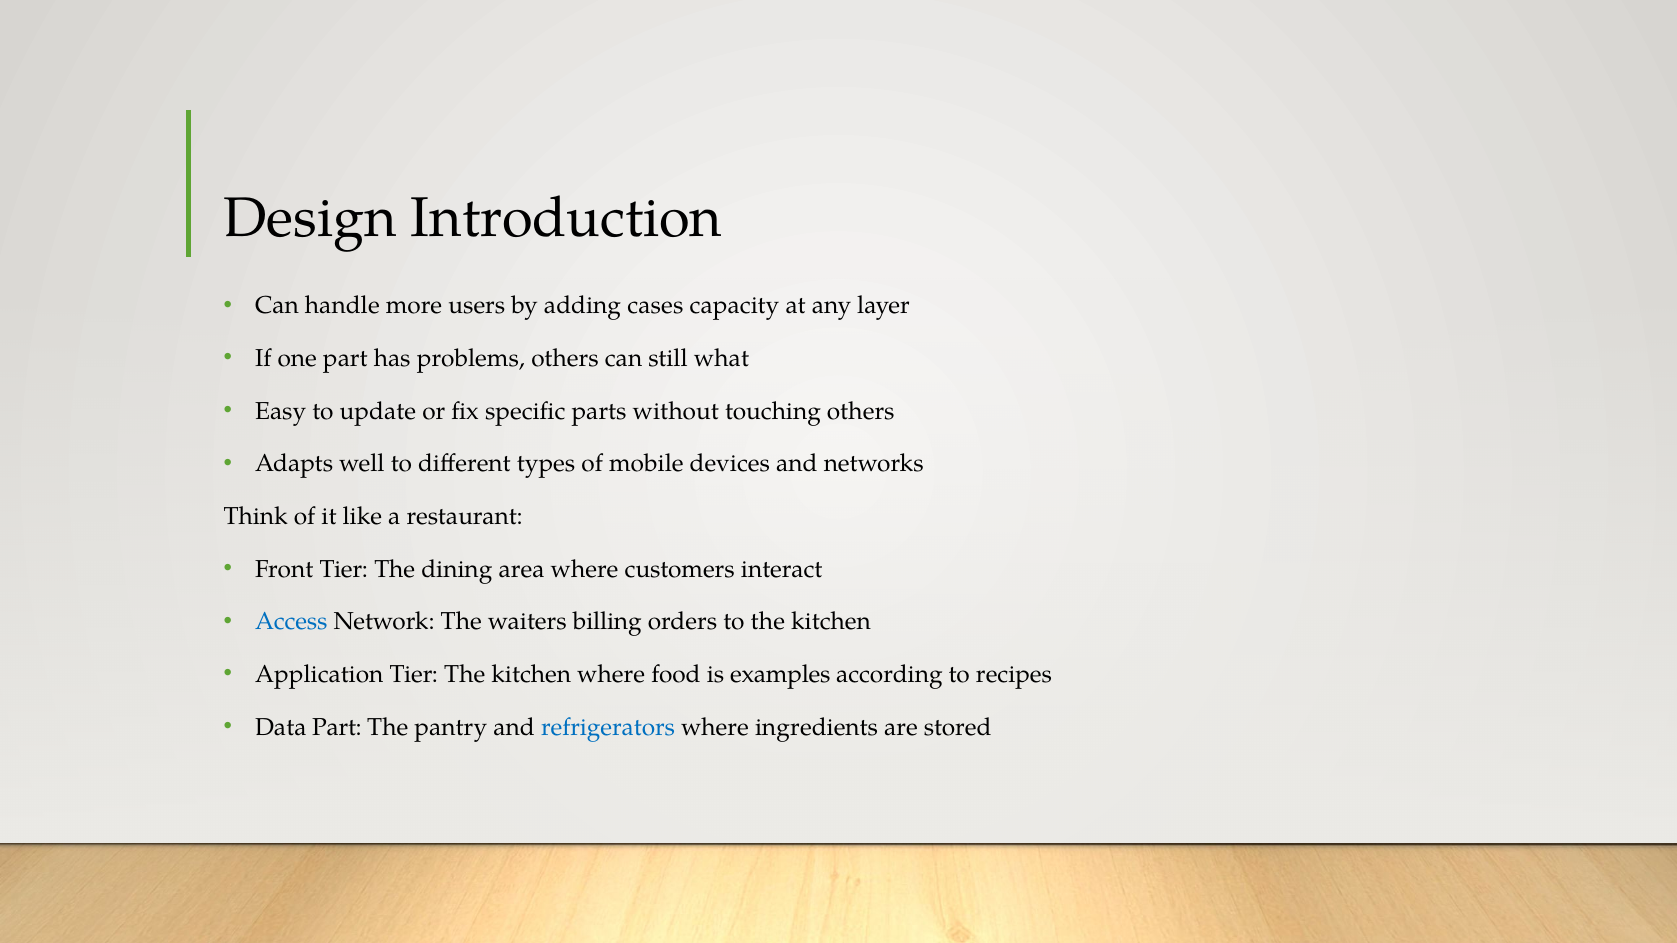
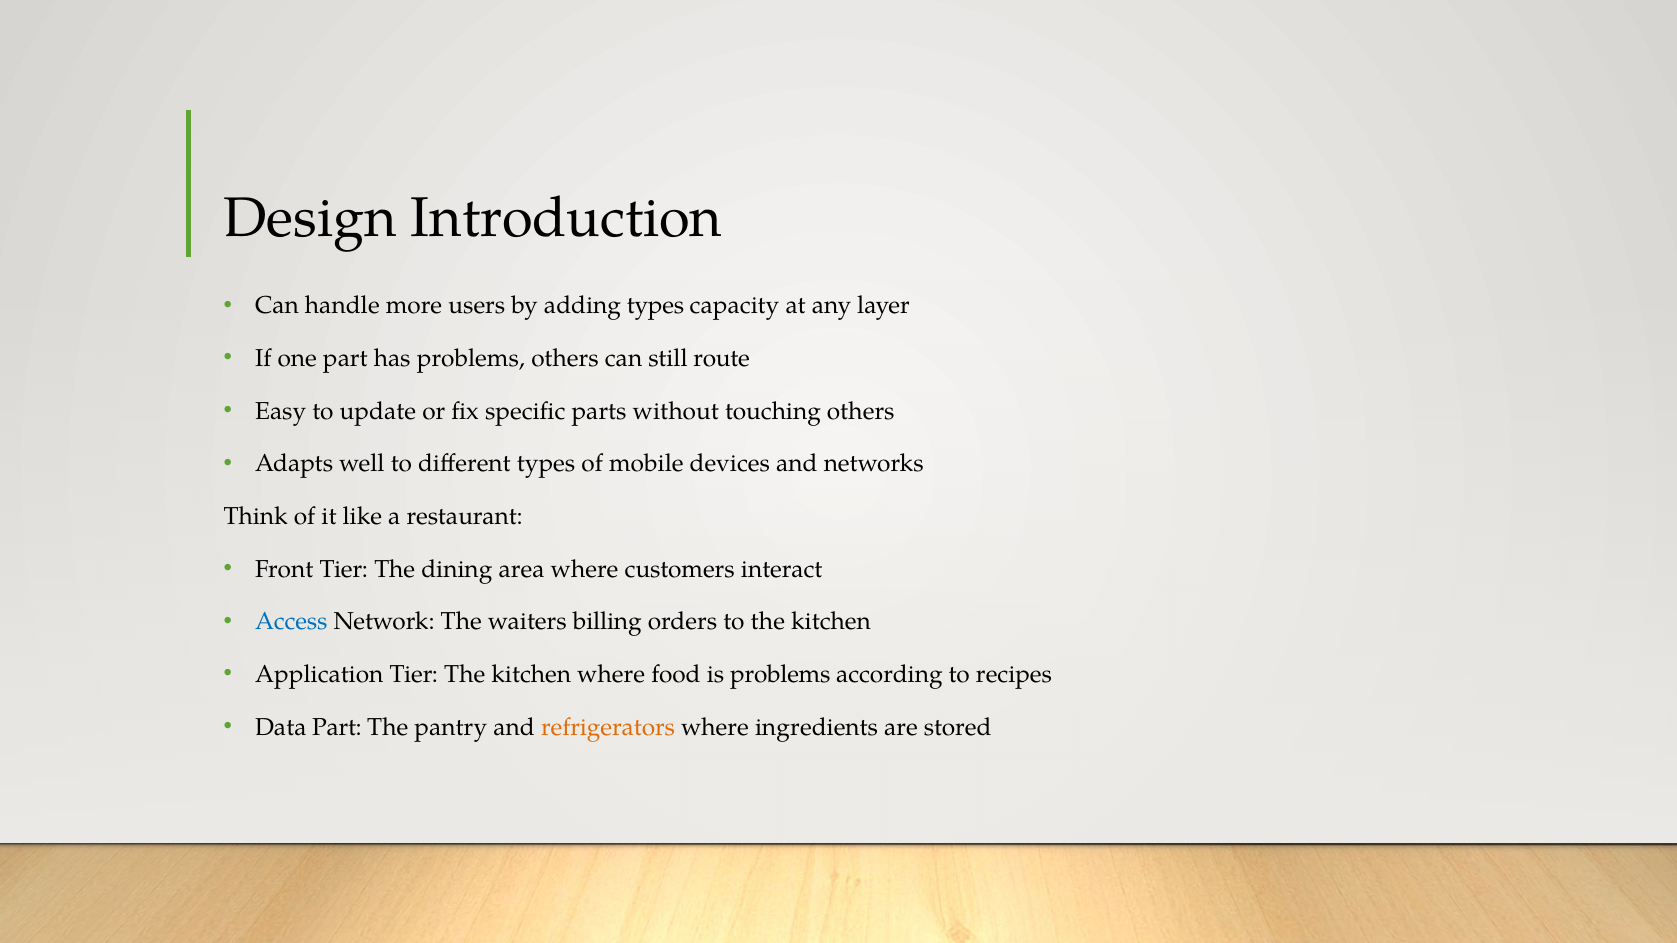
adding cases: cases -> types
what: what -> route
is examples: examples -> problems
refrigerators colour: blue -> orange
